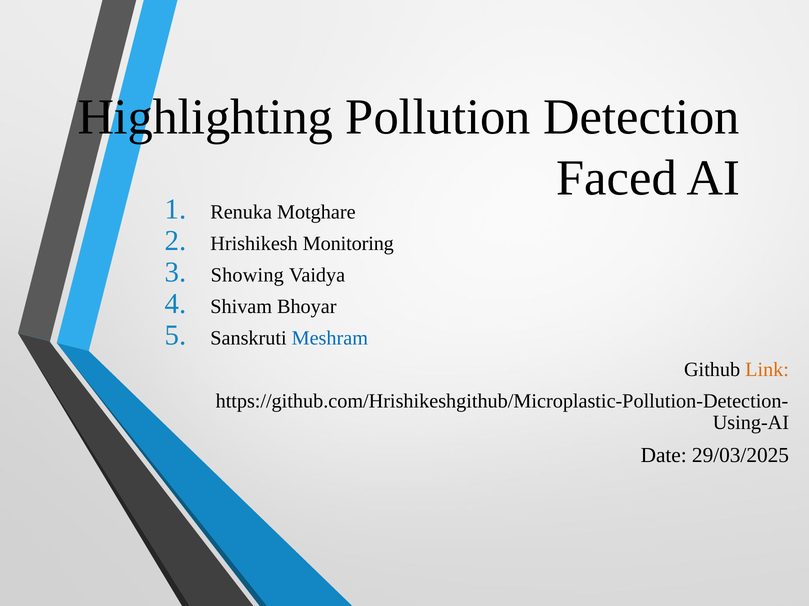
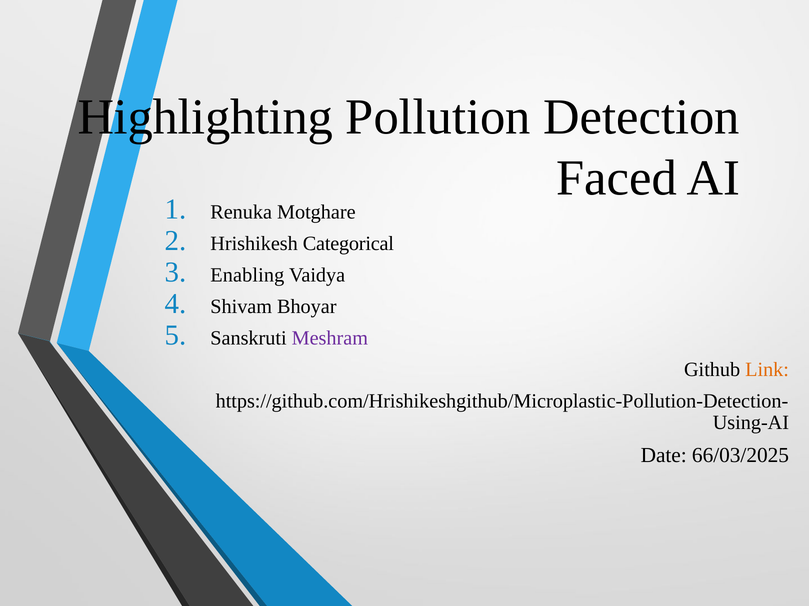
Monitoring: Monitoring -> Categorical
Showing: Showing -> Enabling
Meshram colour: blue -> purple
29/03/2025: 29/03/2025 -> 66/03/2025
